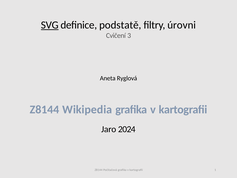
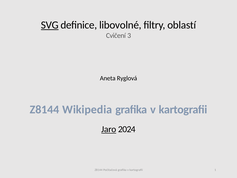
podstatě: podstatě -> libovolné
úrovni: úrovni -> oblastí
Jaro underline: none -> present
